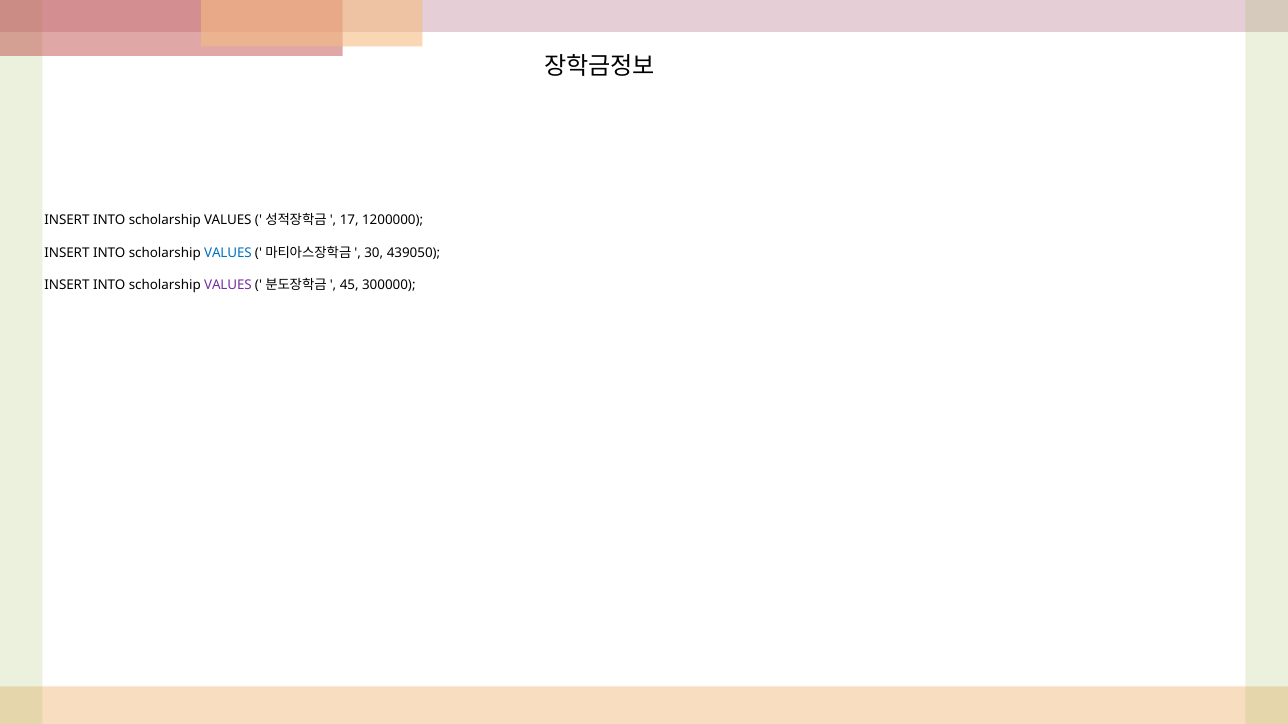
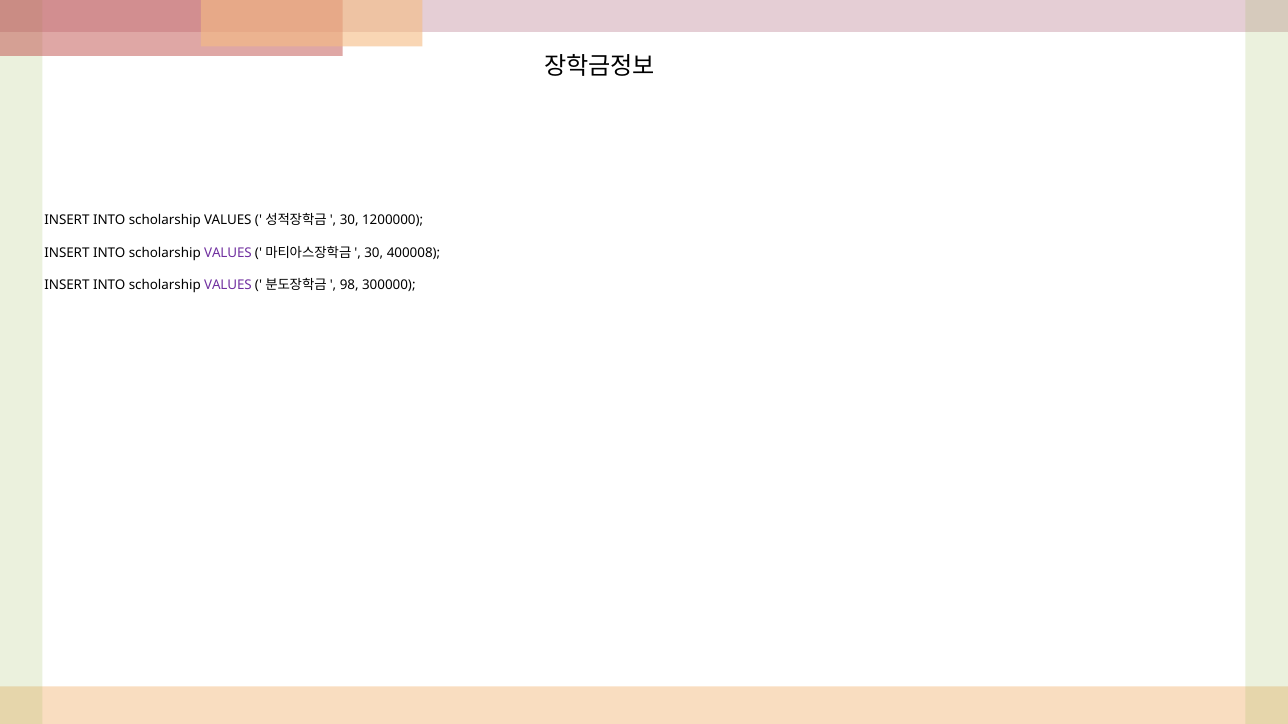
17 at (349, 221): 17 -> 30
VALUES at (228, 253) colour: blue -> purple
439050: 439050 -> 400008
45: 45 -> 98
